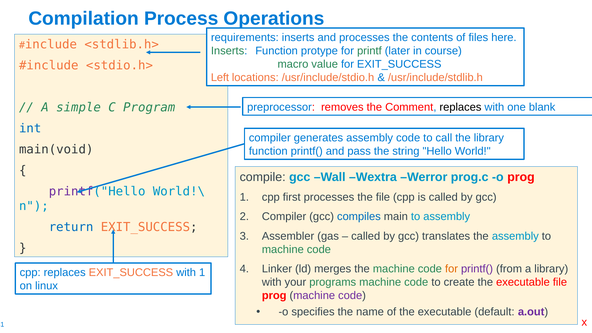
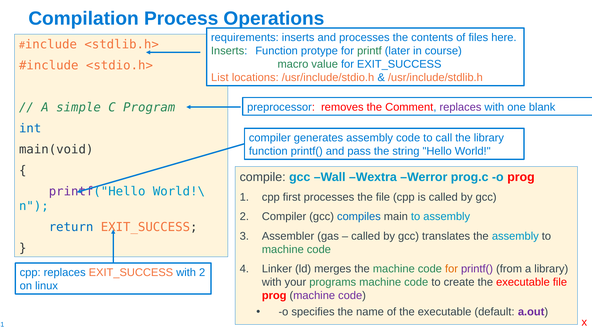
Left: Left -> List
replaces at (460, 107) colour: black -> purple
with 1: 1 -> 2
